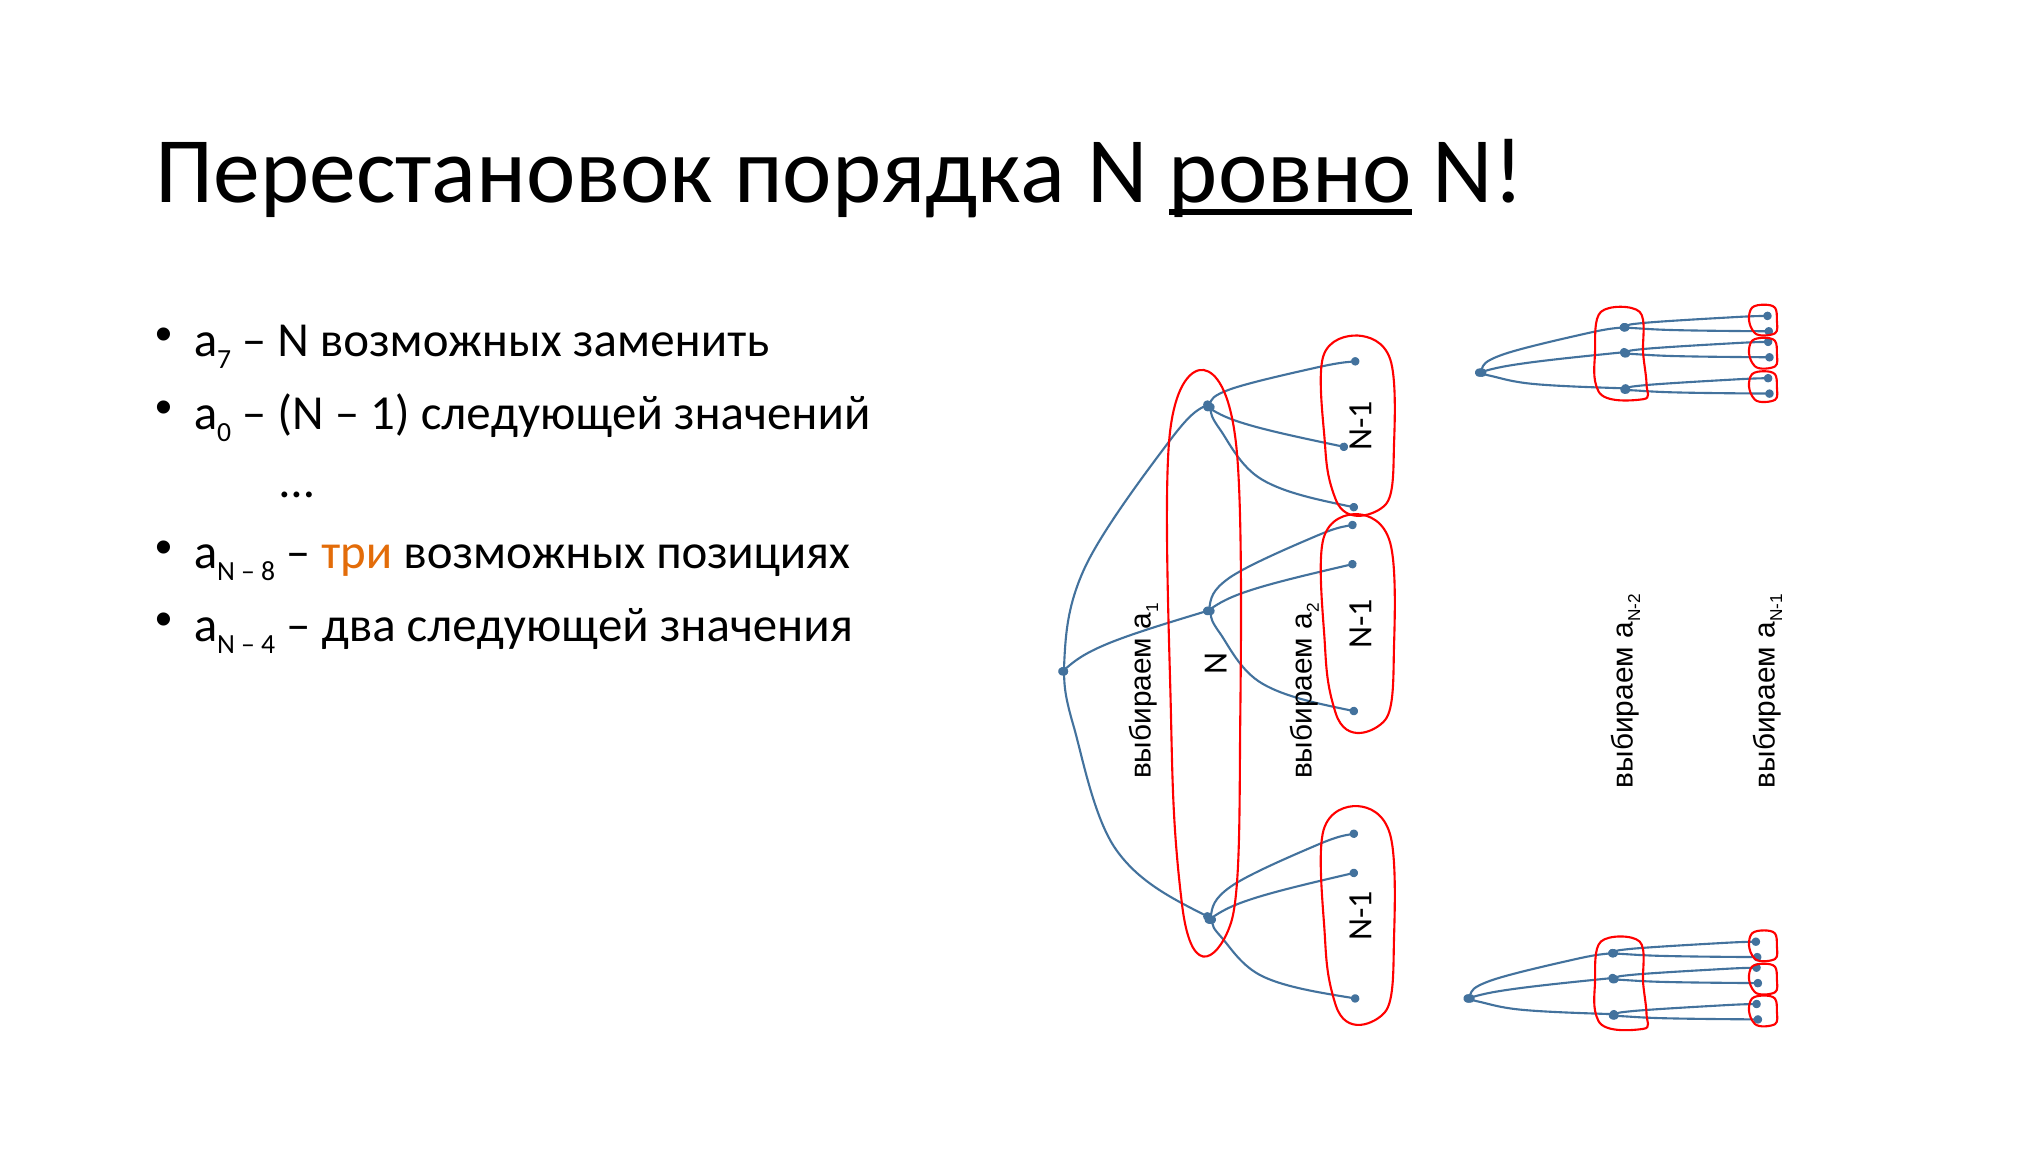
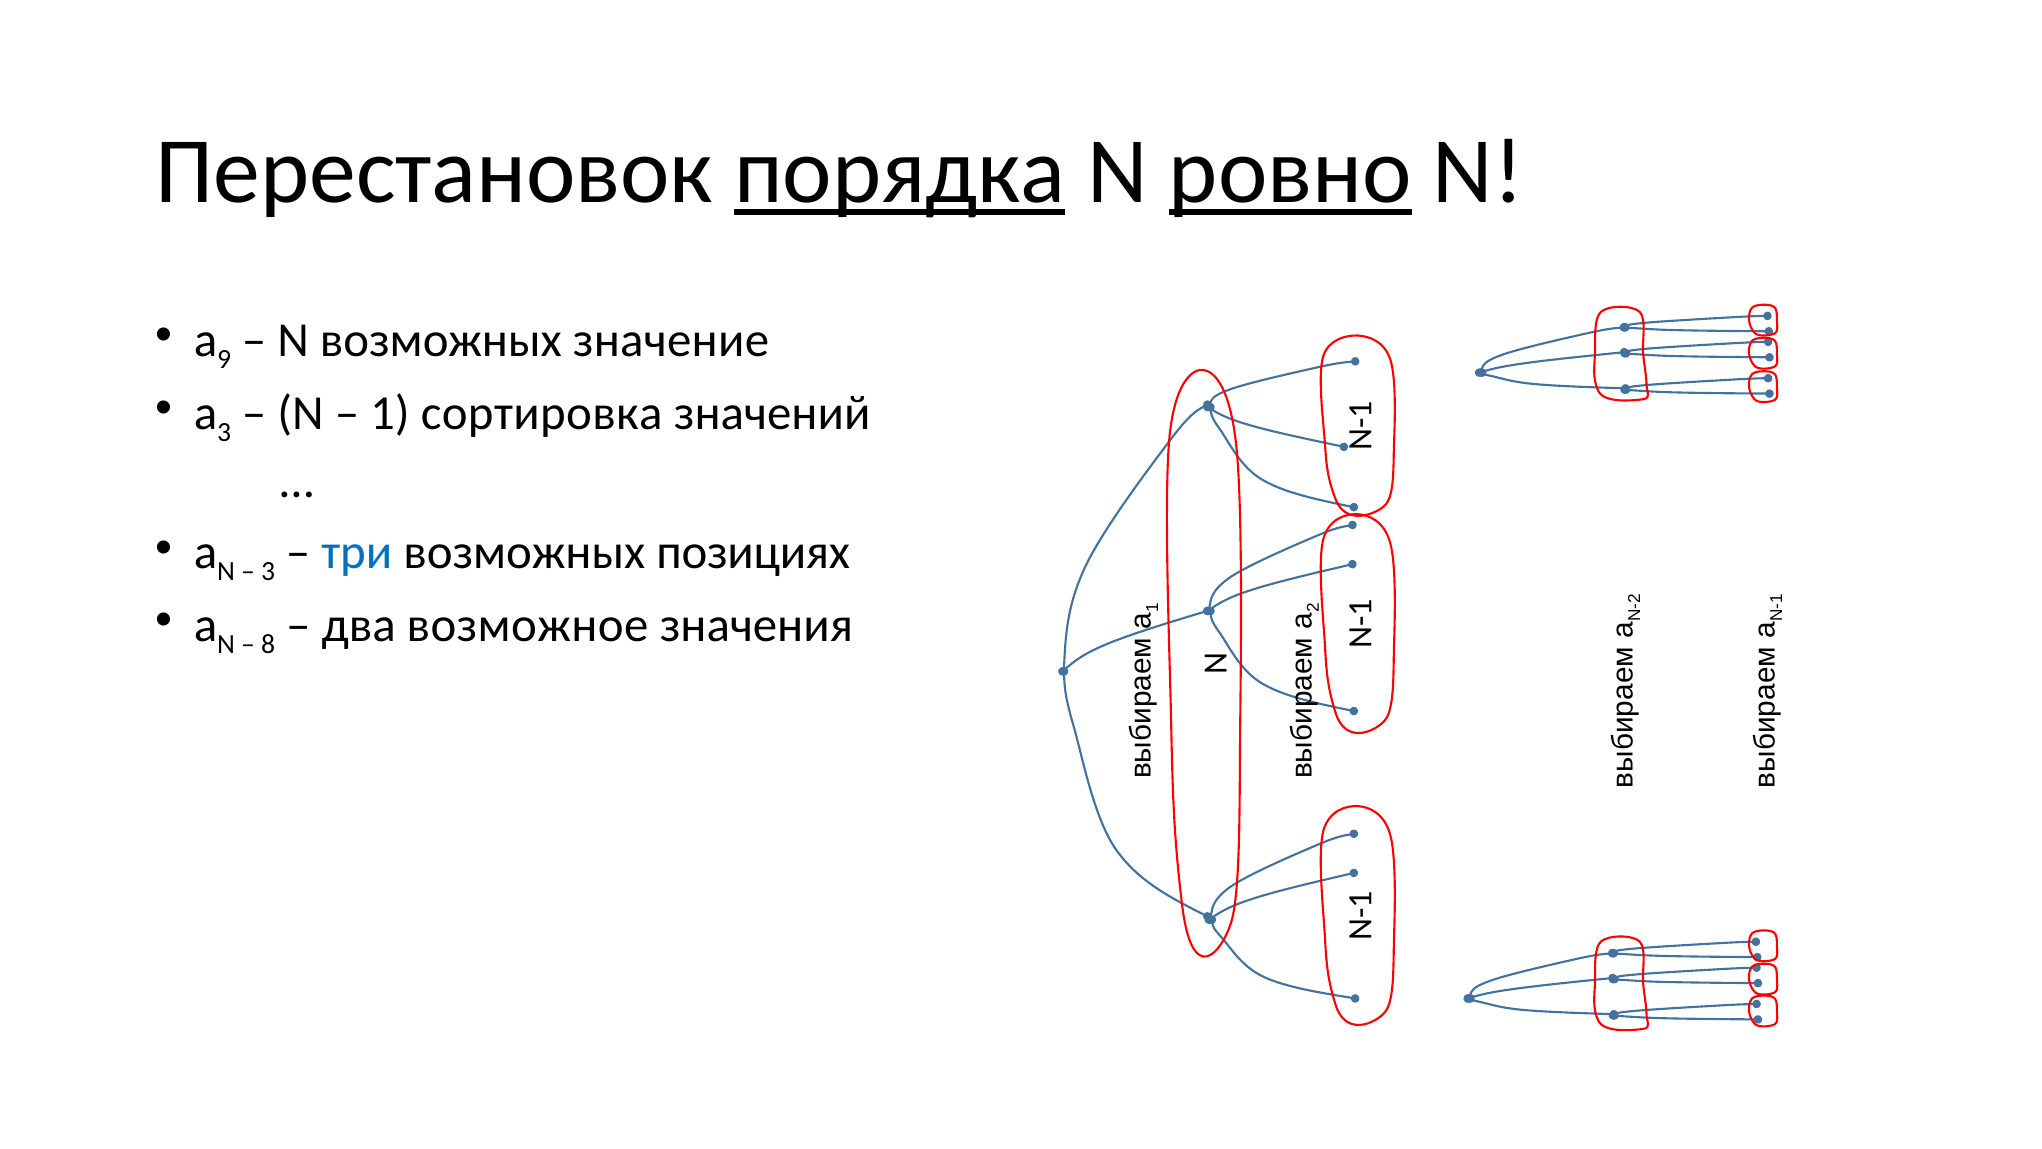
порядка underline: none -> present
7: 7 -> 9
возможных заменить: заменить -> значение
0 at (224, 432): 0 -> 3
1 следующей: следующей -> сортировка
8 at (268, 571): 8 -> 3
три colour: orange -> blue
4: 4 -> 8
два следующей: следующей -> возможное
